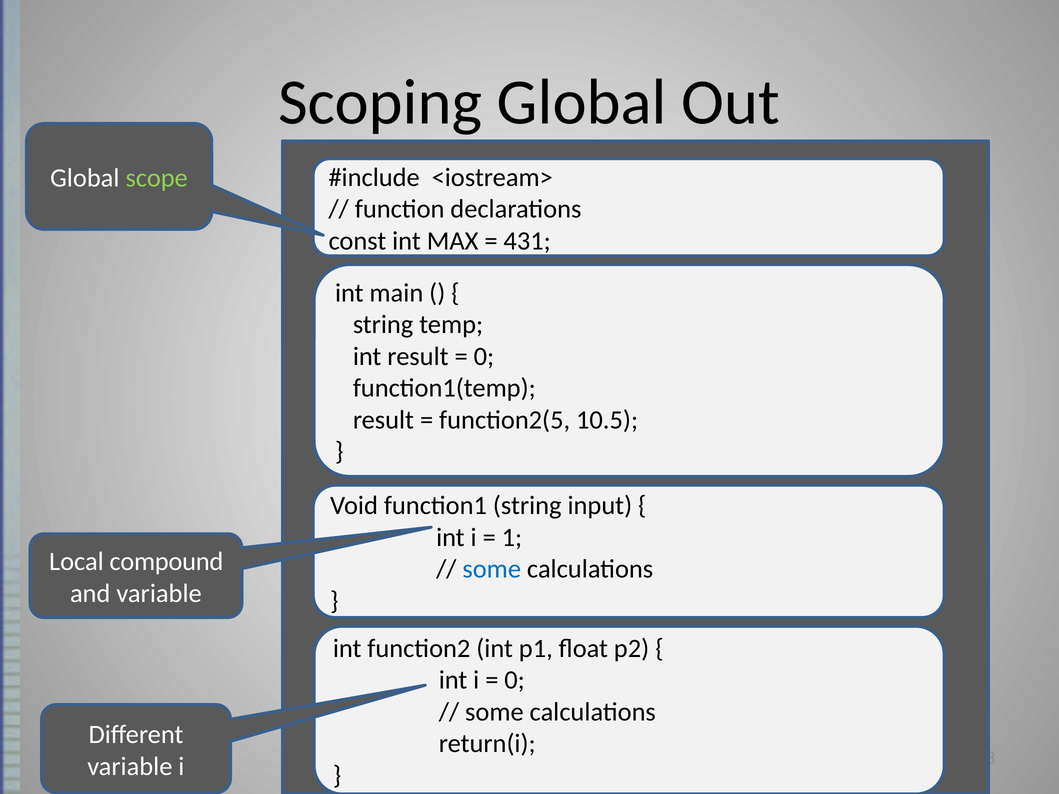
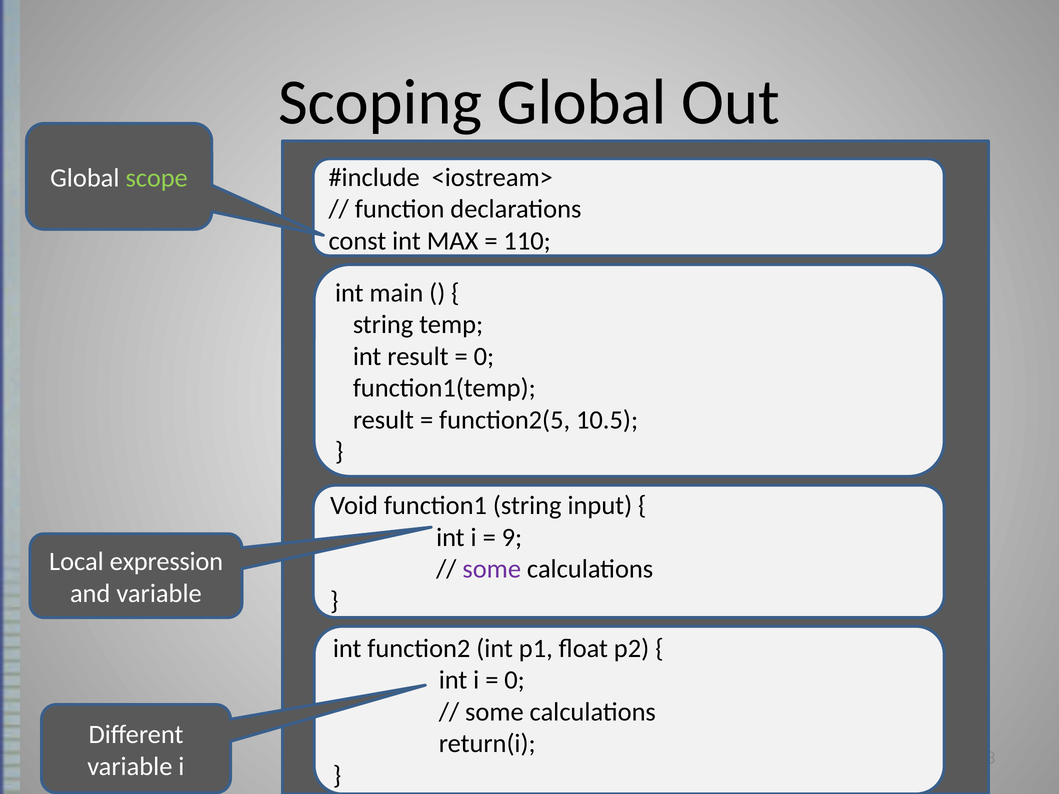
431: 431 -> 110
1: 1 -> 9
compound: compound -> expression
some at (492, 569) colour: blue -> purple
